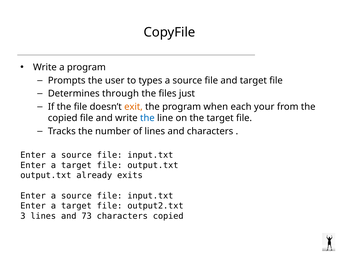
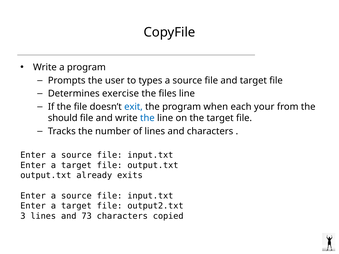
through: through -> exercise
files just: just -> line
exit colour: orange -> blue
copied at (63, 118): copied -> should
